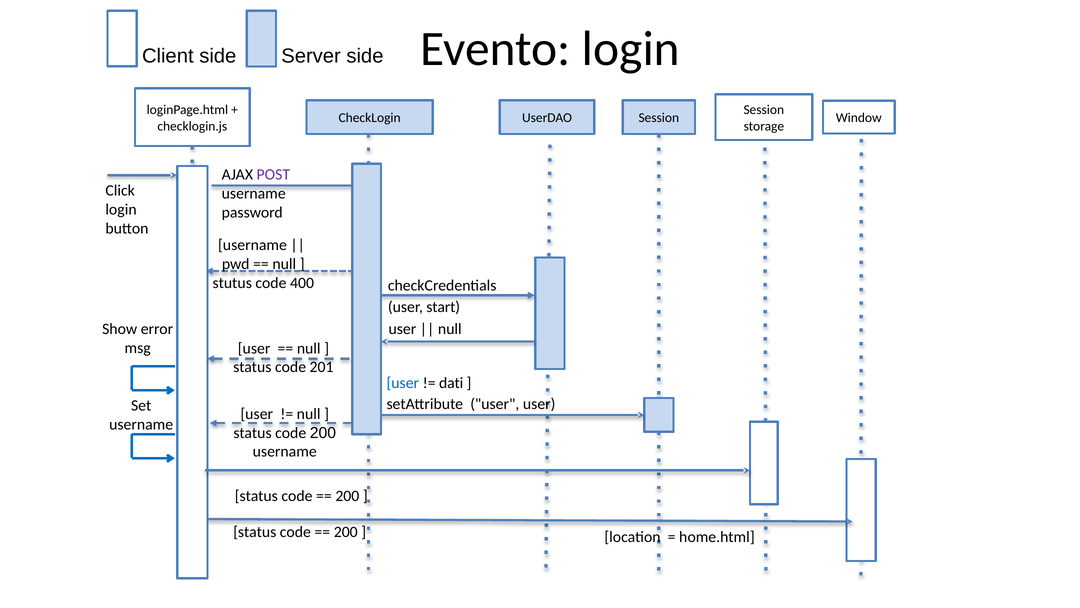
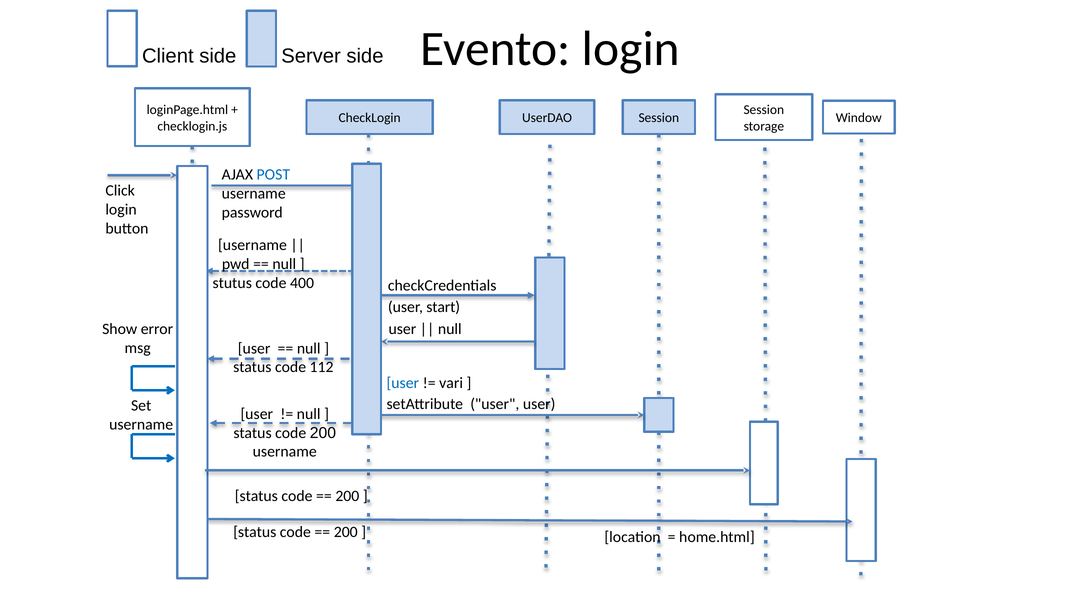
POST colour: purple -> blue
201: 201 -> 112
dati: dati -> vari
